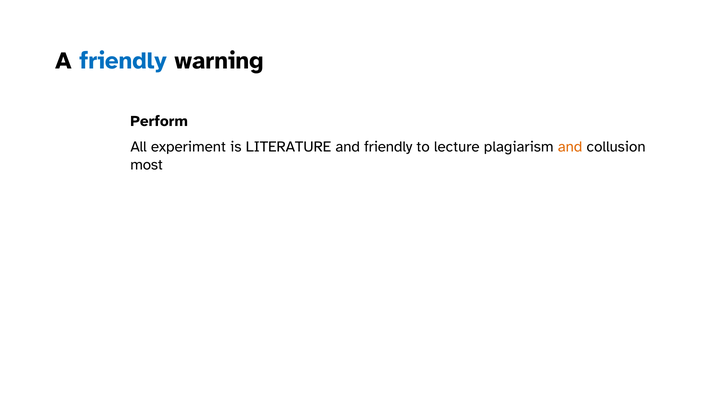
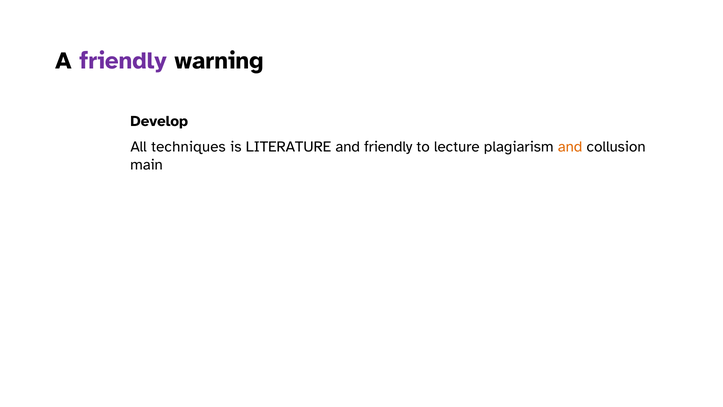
friendly at (123, 61) colour: blue -> purple
Perform: Perform -> Develop
experiment: experiment -> techniques
most: most -> main
